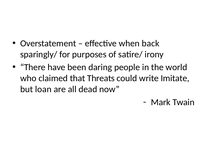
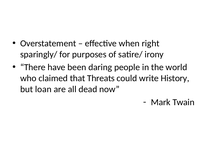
back: back -> right
Imitate: Imitate -> History
